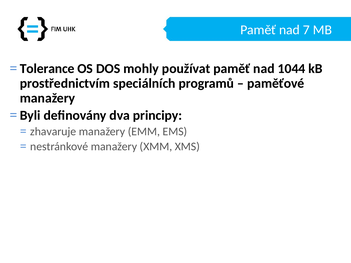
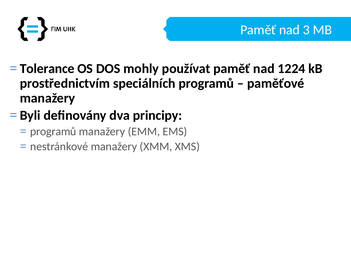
7: 7 -> 3
1044: 1044 -> 1224
zhavaruje at (53, 132): zhavaruje -> programů
